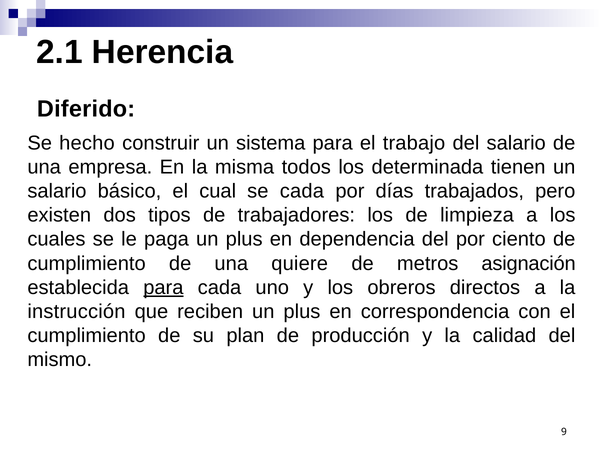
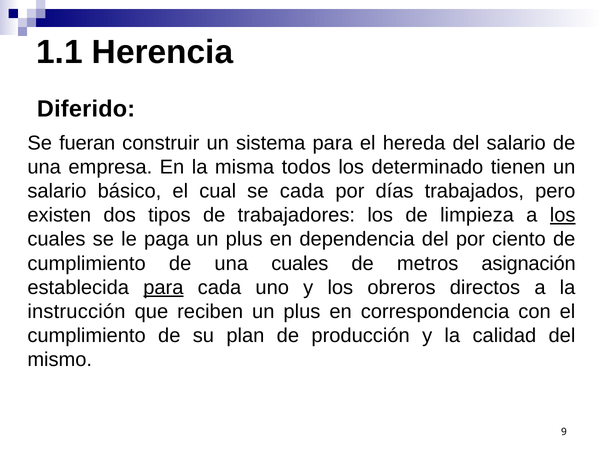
2.1: 2.1 -> 1.1
hecho: hecho -> fueran
trabajo: trabajo -> hereda
determinada: determinada -> determinado
los at (563, 215) underline: none -> present
una quiere: quiere -> cuales
